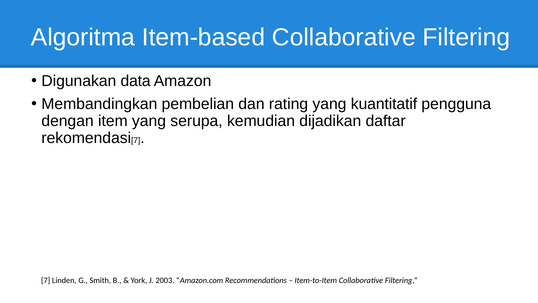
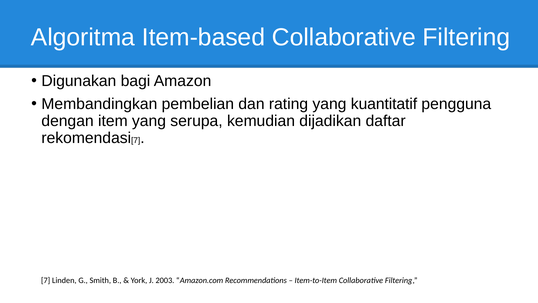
data: data -> bagi
